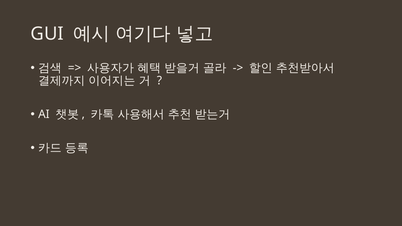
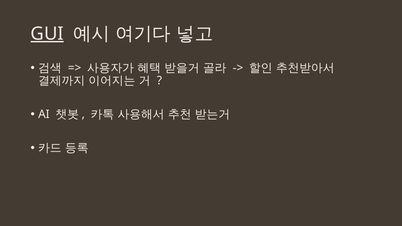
GUI underline: none -> present
